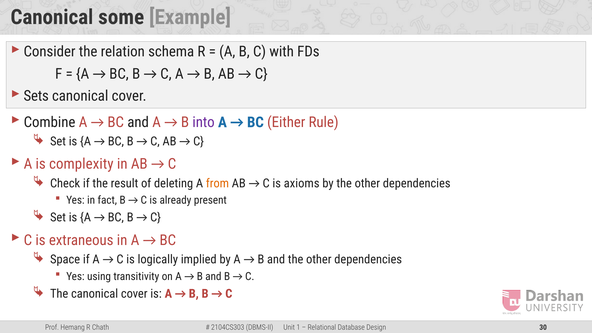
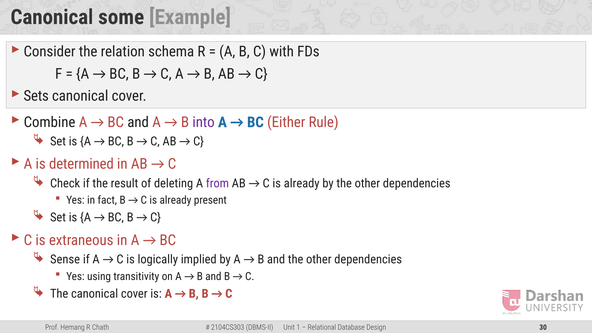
complexity: complexity -> determined
from colour: orange -> purple
axioms at (302, 183): axioms -> already
Space: Space -> Sense
